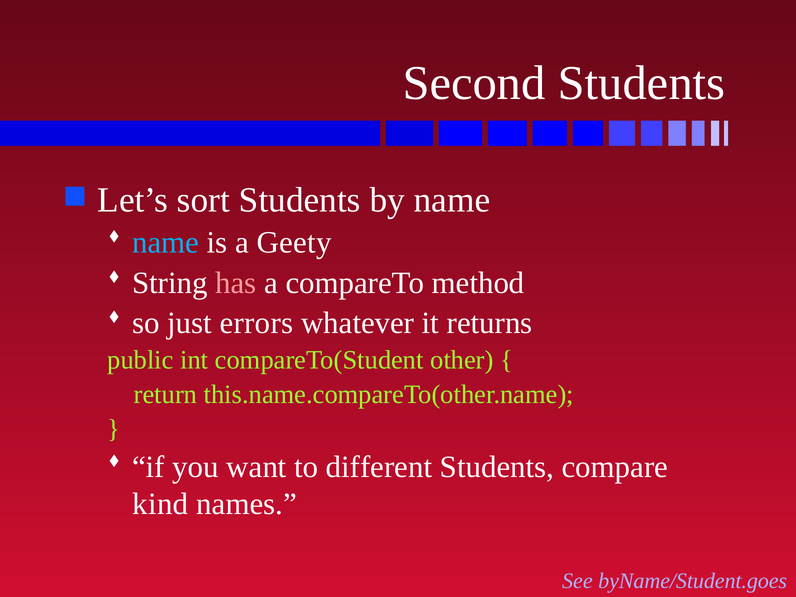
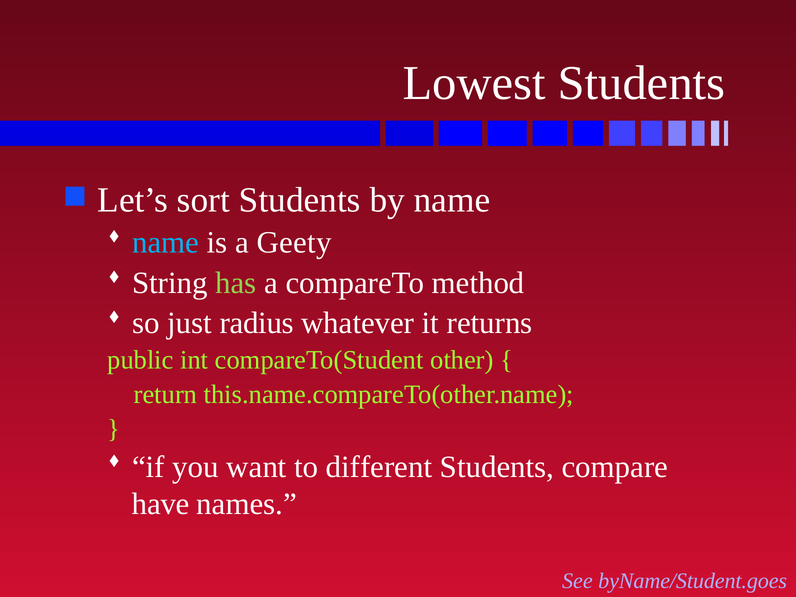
Second: Second -> Lowest
has colour: pink -> light green
errors: errors -> radius
kind: kind -> have
